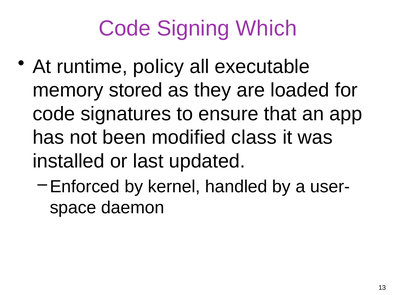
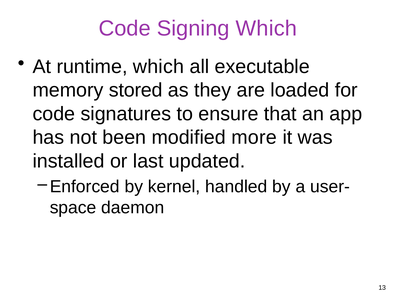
runtime policy: policy -> which
class: class -> more
